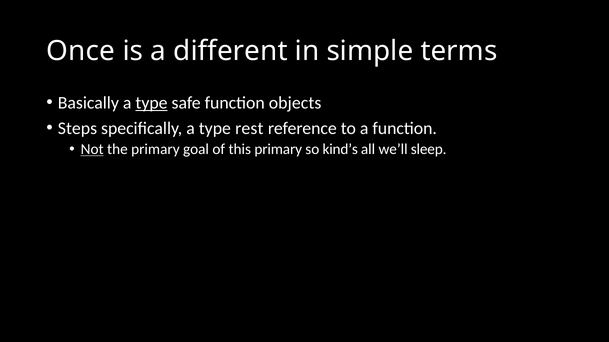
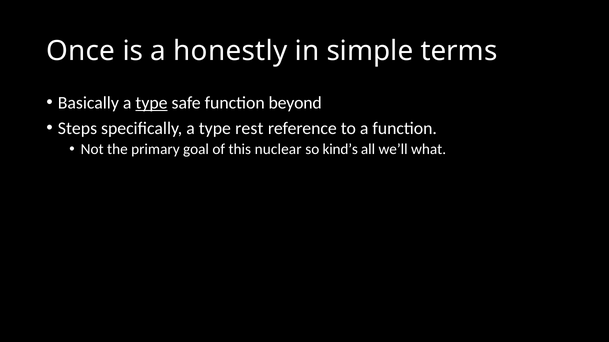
different: different -> honestly
objects: objects -> beyond
Not underline: present -> none
this primary: primary -> nuclear
sleep: sleep -> what
